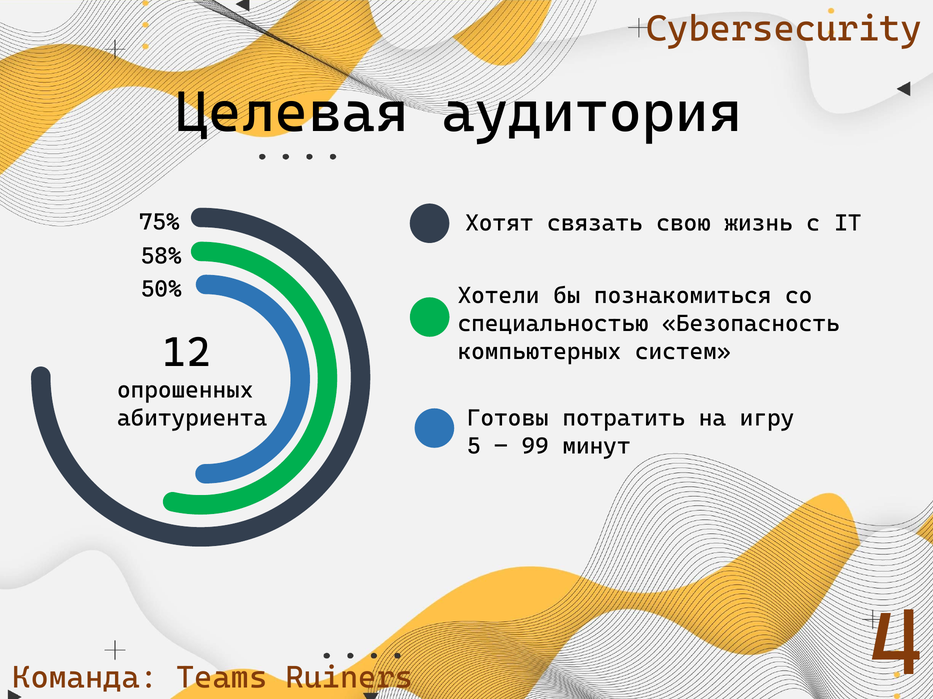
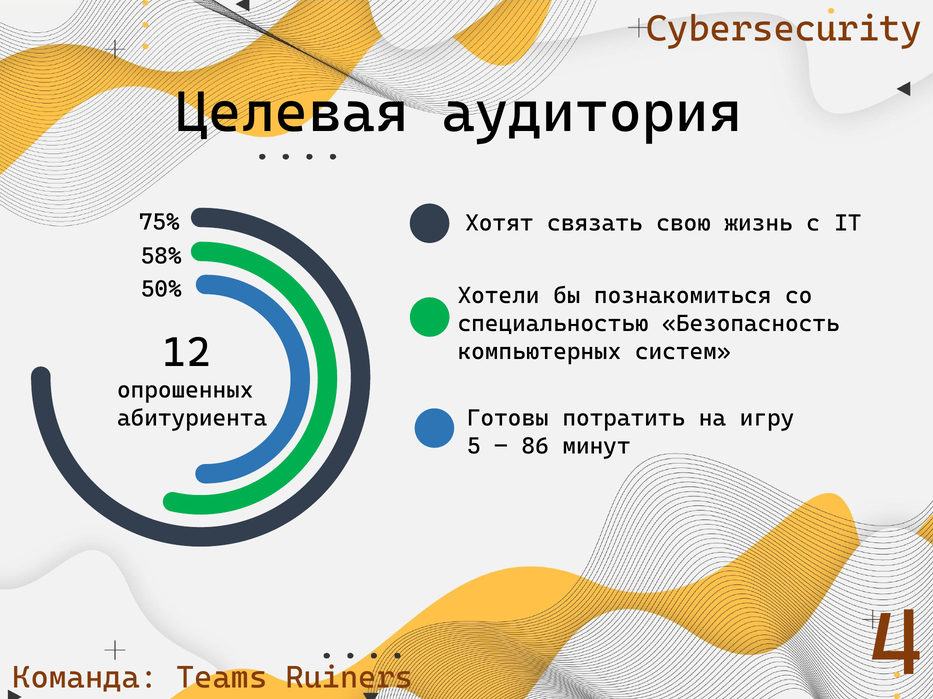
99: 99 -> 86
